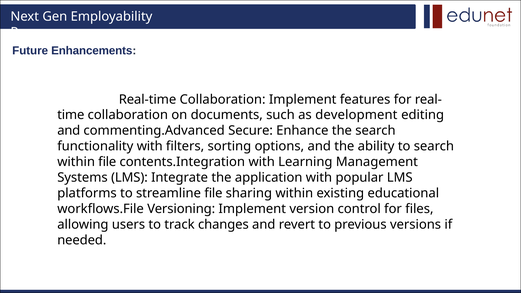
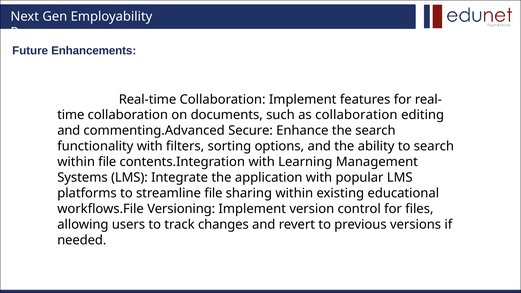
as development: development -> collaboration
